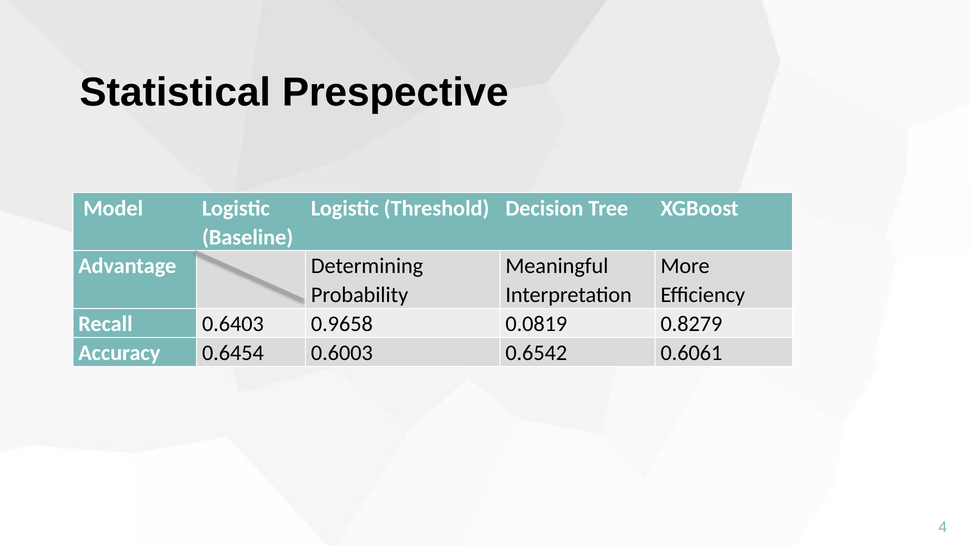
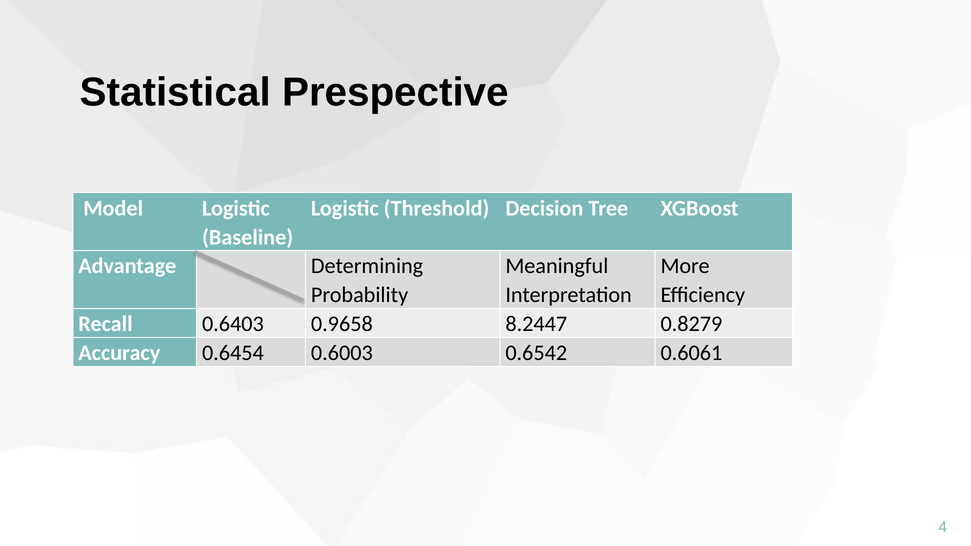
0.0819: 0.0819 -> 8.2447
